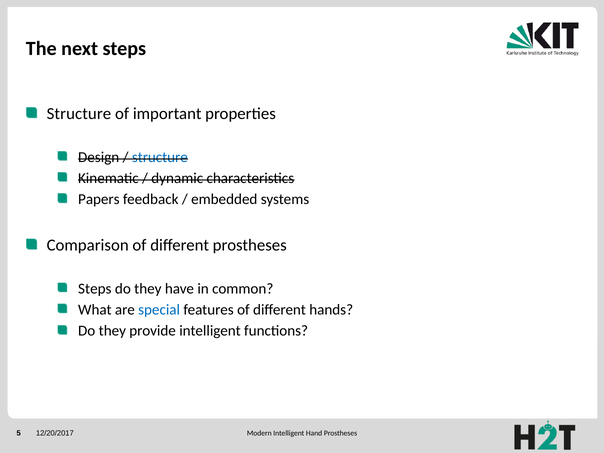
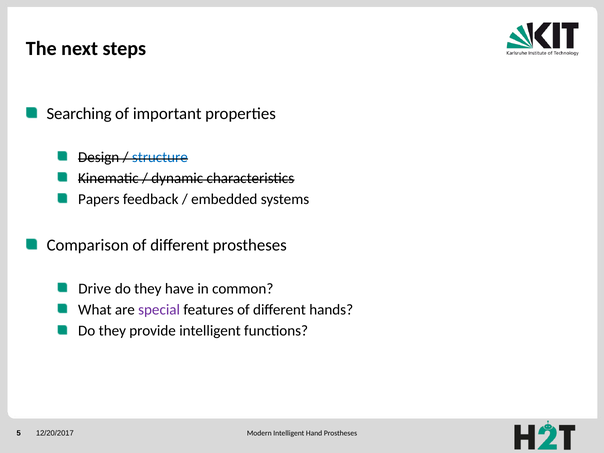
Structure at (79, 114): Structure -> Searching
Steps at (95, 289): Steps -> Drive
special colour: blue -> purple
